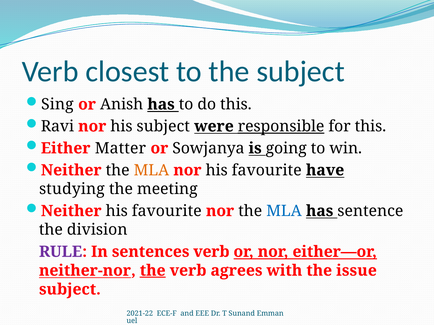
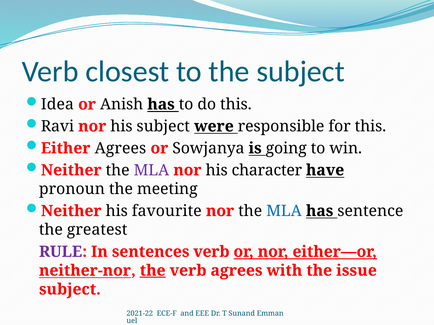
Sing: Sing -> Idea
responsible underline: present -> none
Either Matter: Matter -> Agrees
MLA at (151, 170) colour: orange -> purple
nor his favourite: favourite -> character
studying: studying -> pronoun
division: division -> greatest
